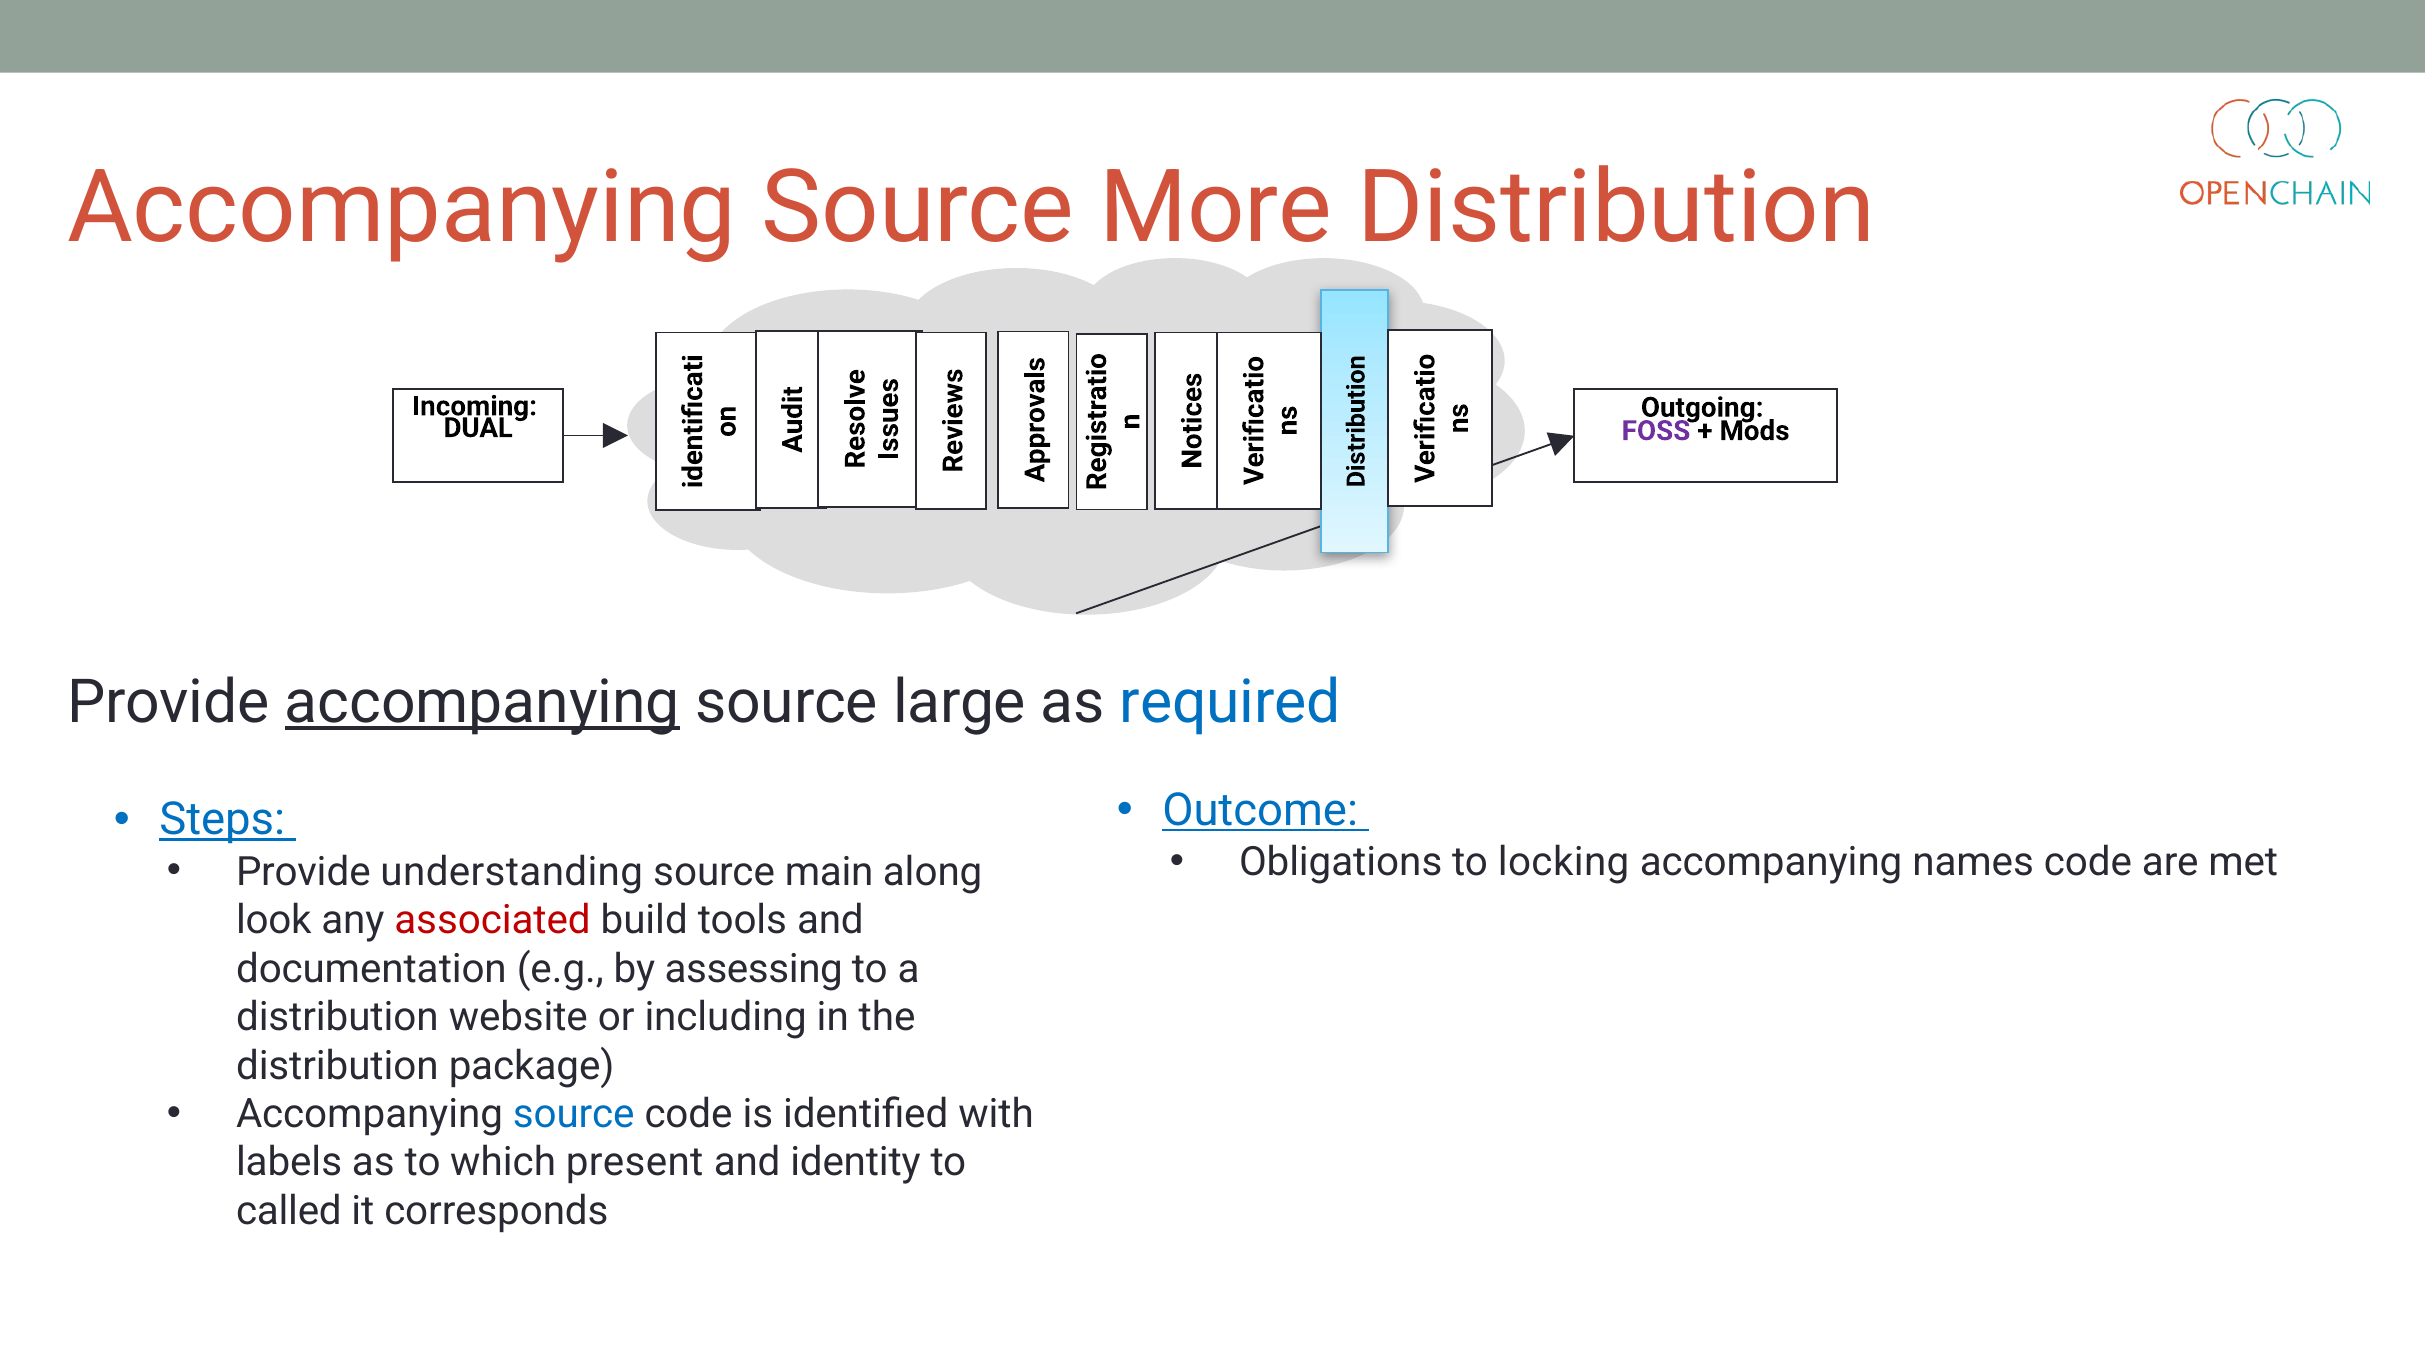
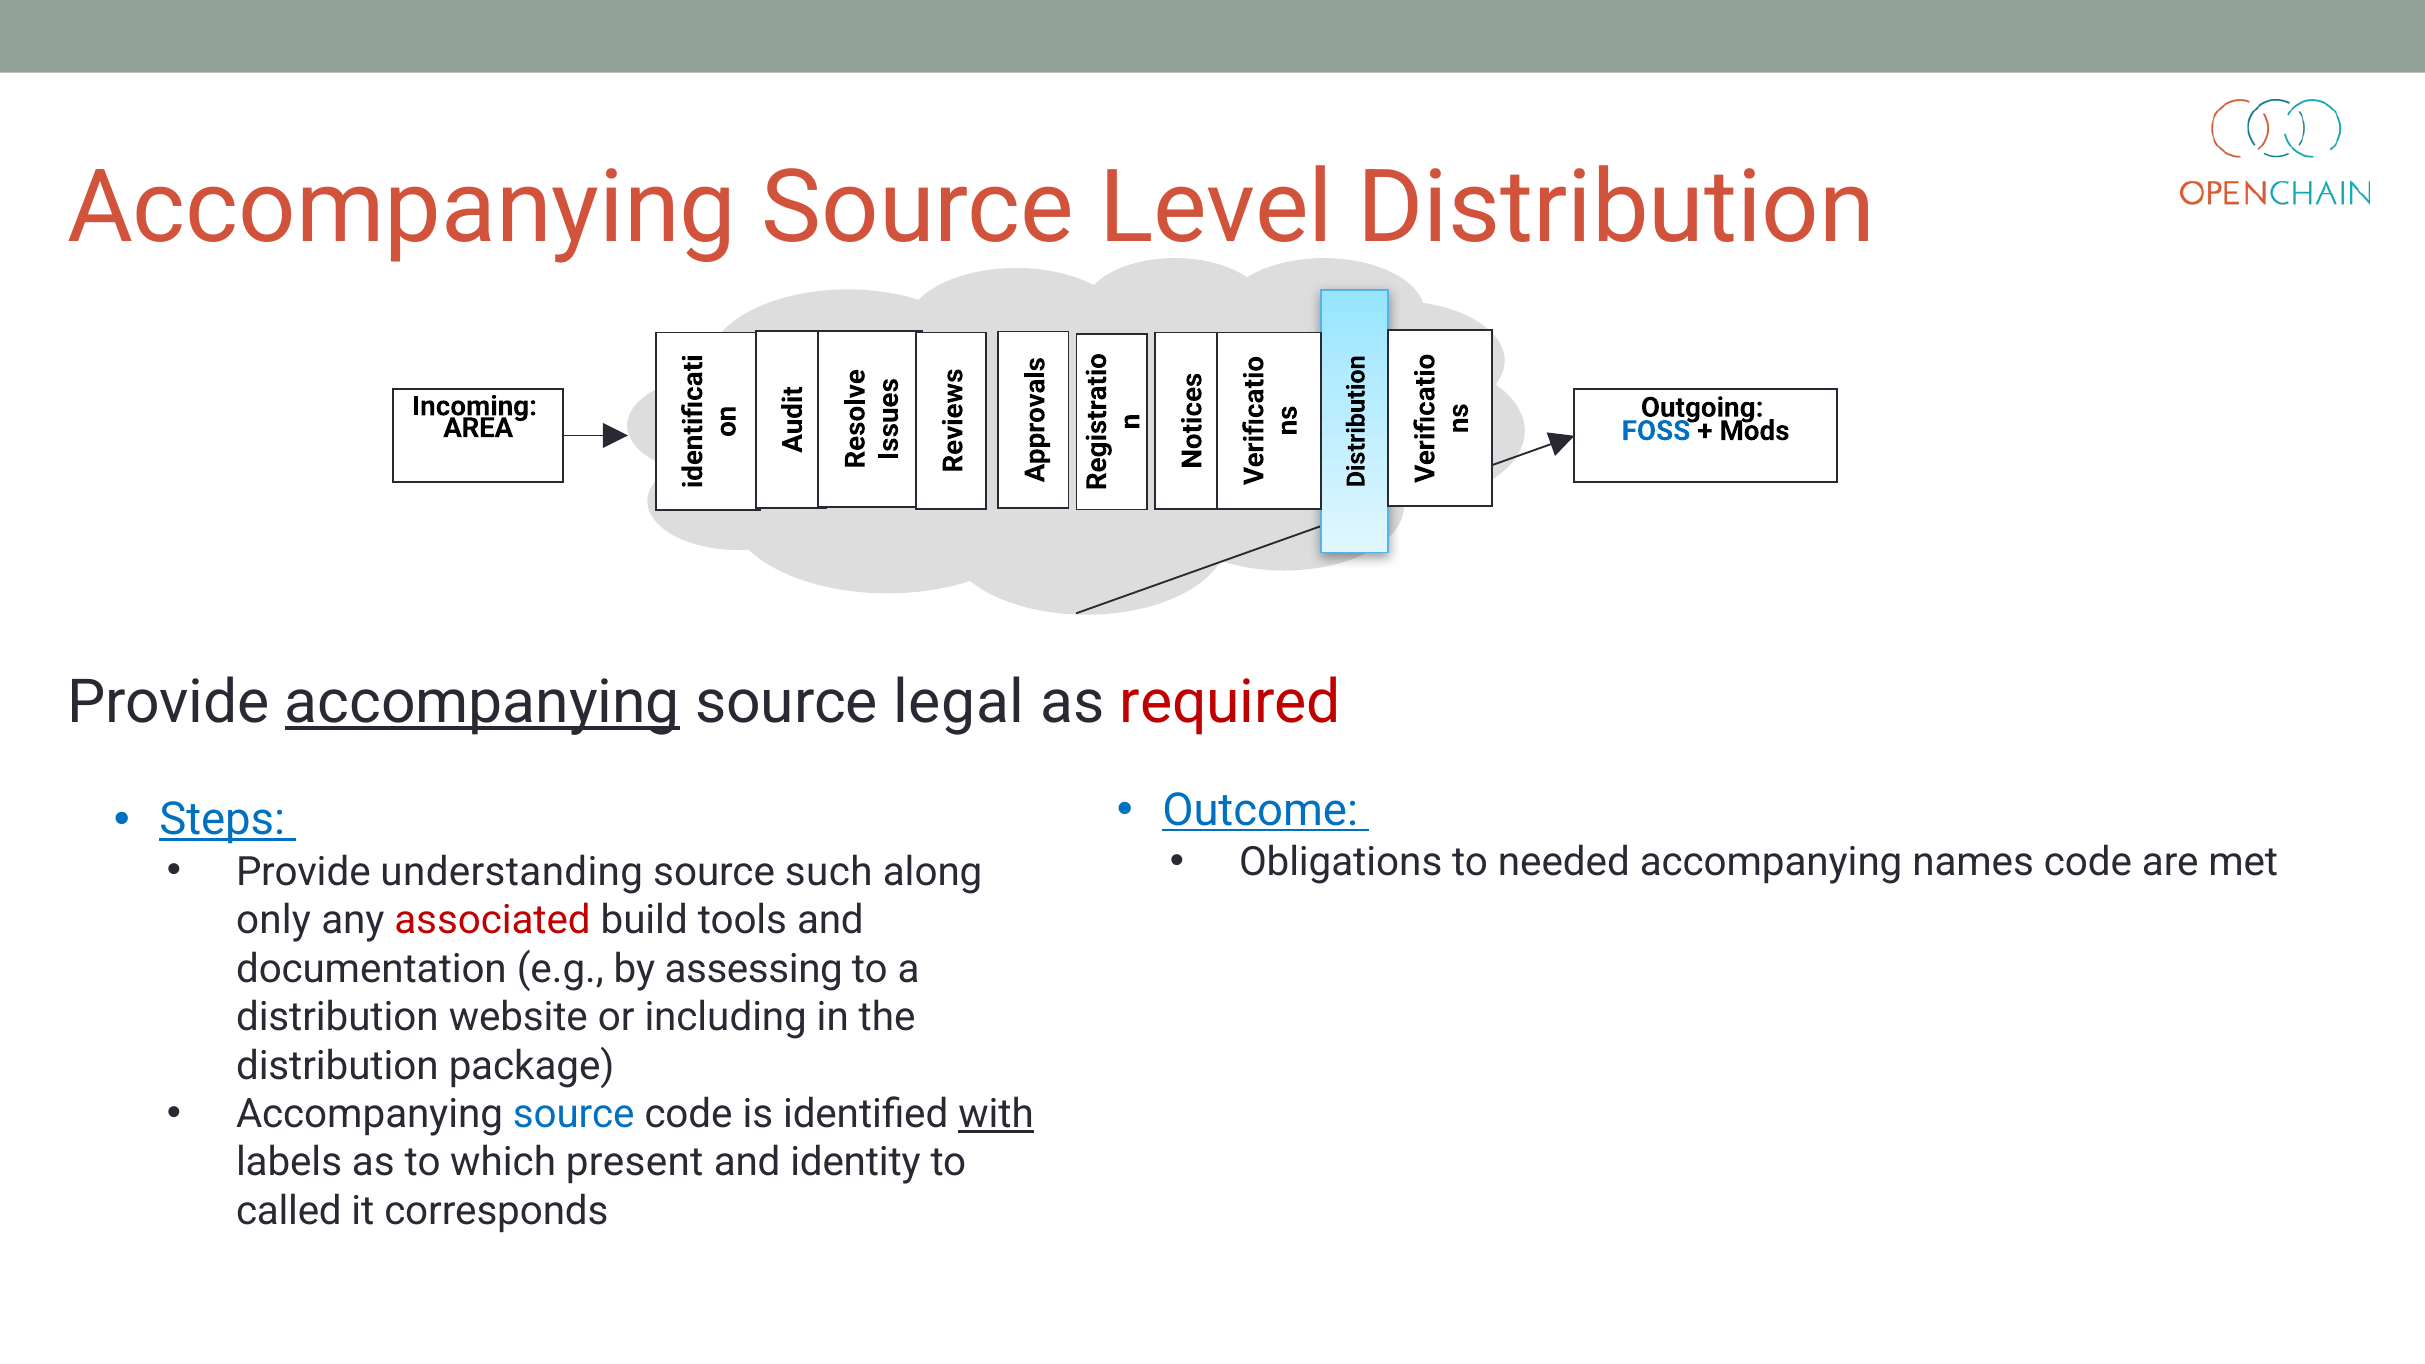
More: More -> Level
DUAL: DUAL -> AREA
FOSS colour: purple -> blue
large: large -> legal
required colour: blue -> red
locking: locking -> needed
main: main -> such
look: look -> only
with underline: none -> present
